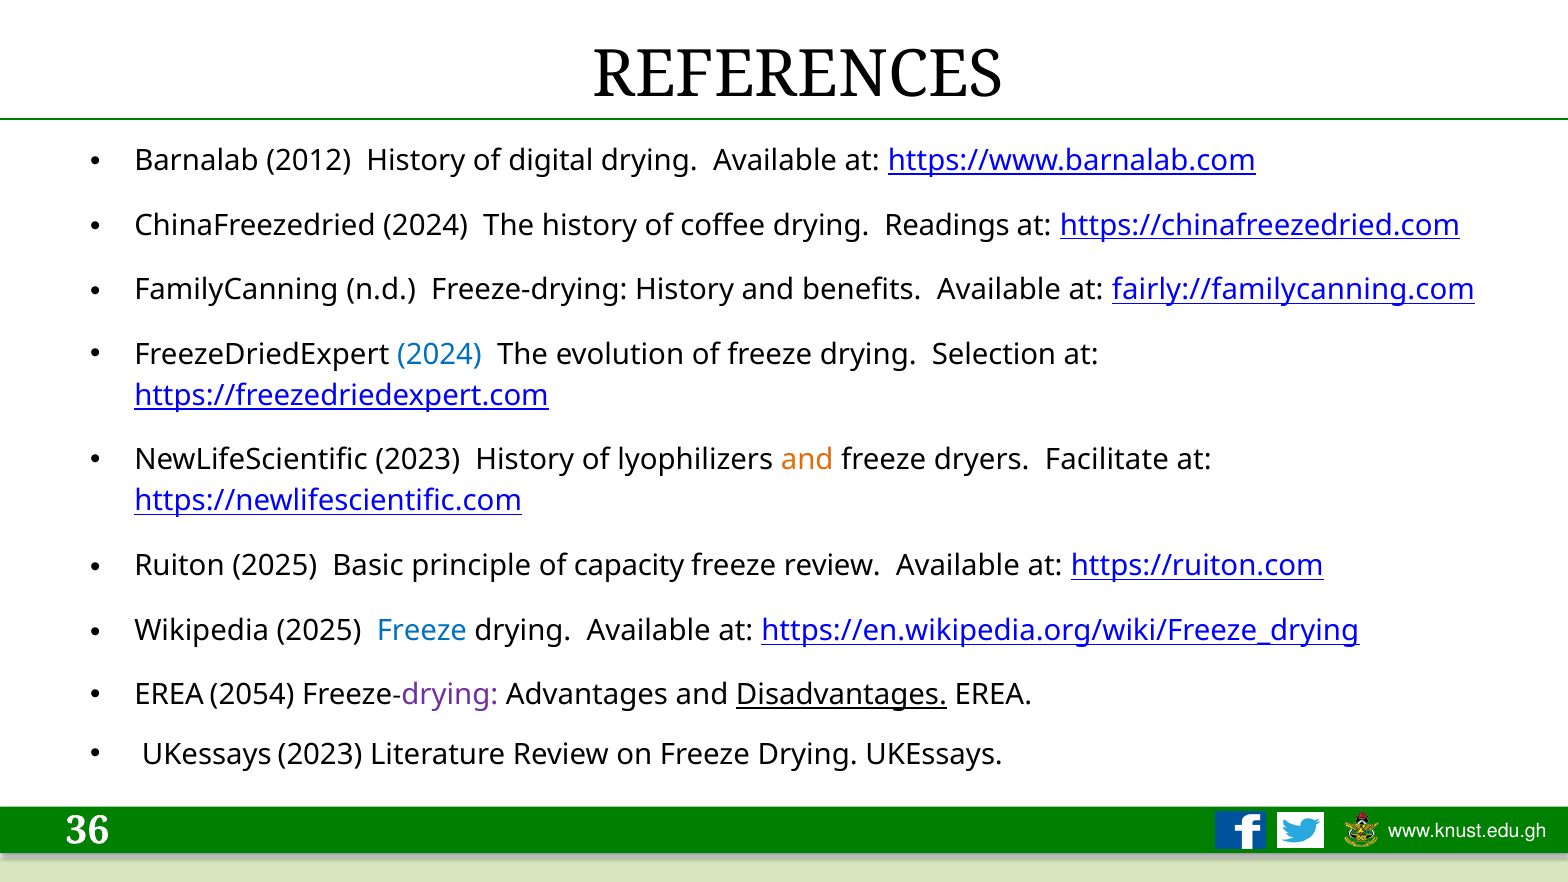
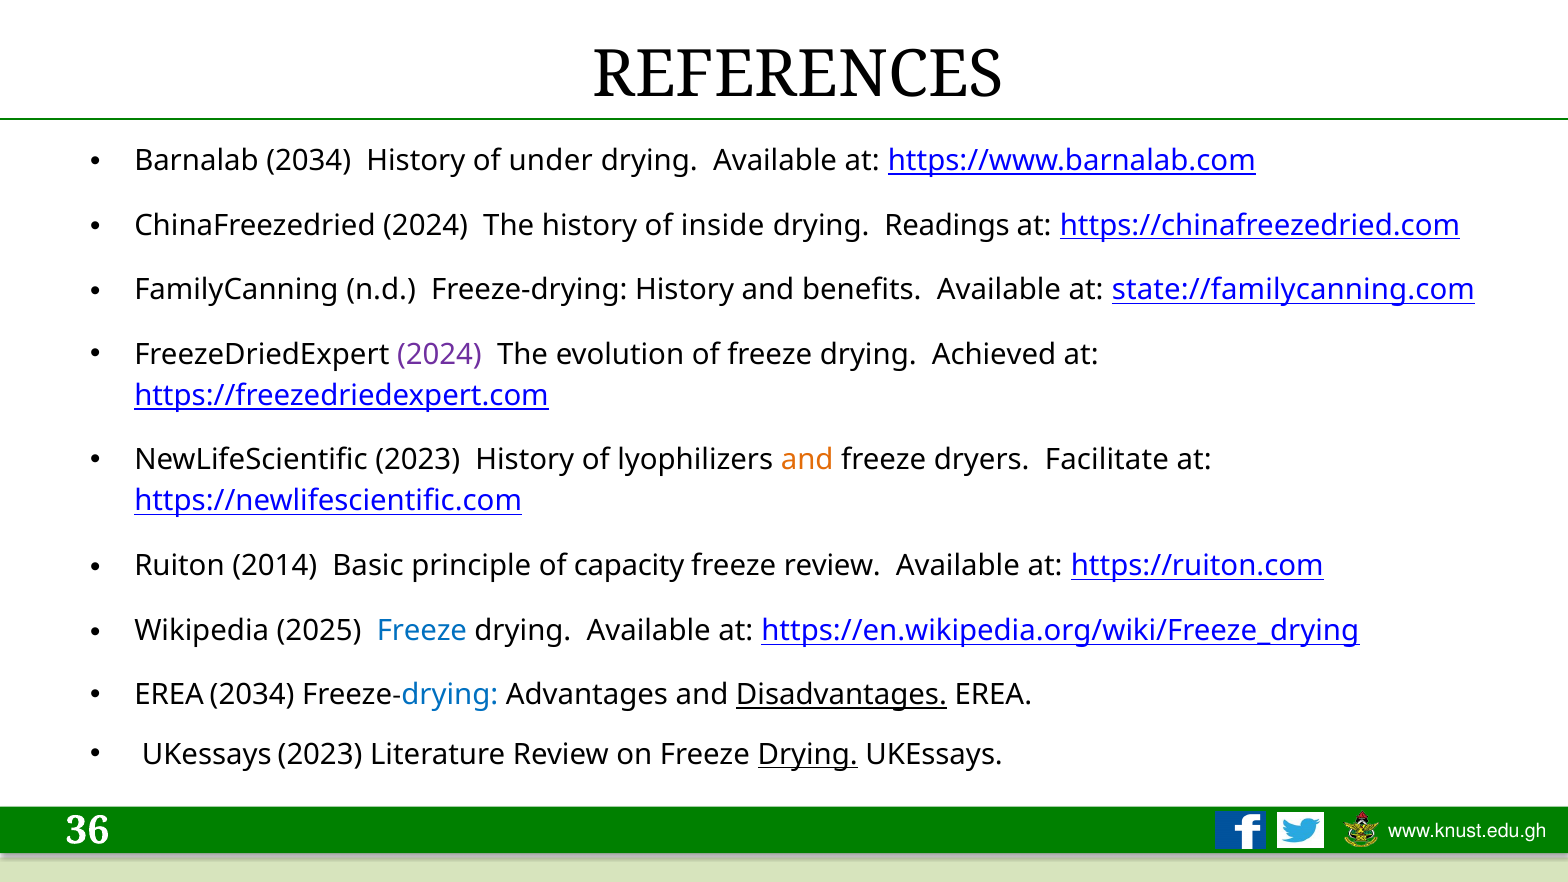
Barnalab 2012: 2012 -> 2034
digital: digital -> under
coffee: coffee -> inside
fairly://familycanning.com: fairly://familycanning.com -> state://familycanning.com
2024 at (439, 354) colour: blue -> purple
Selection: Selection -> Achieved
Ruiton 2025: 2025 -> 2014
EREA 2054: 2054 -> 2034
drying at (450, 695) colour: purple -> blue
Drying at (808, 755) underline: none -> present
